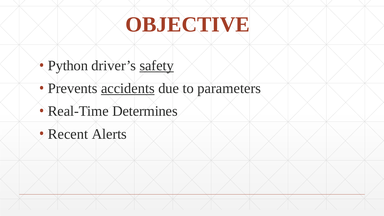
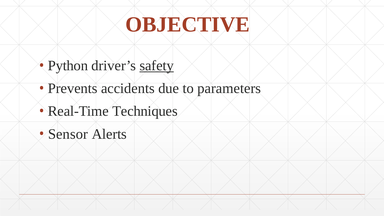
accidents underline: present -> none
Determines: Determines -> Techniques
Recent: Recent -> Sensor
